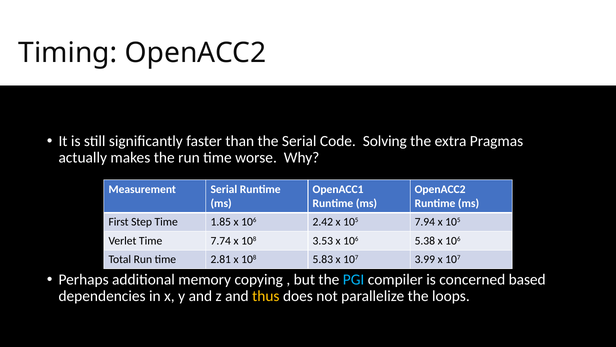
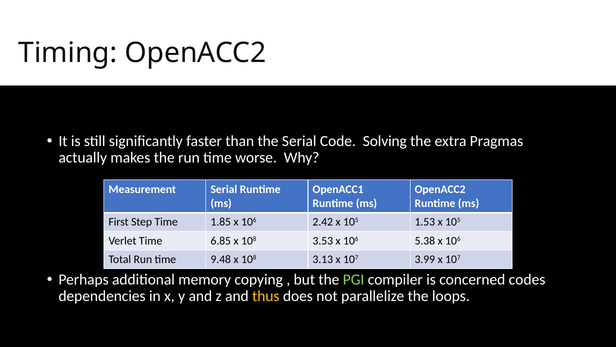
7.94: 7.94 -> 1.53
7.74: 7.74 -> 6.85
2.81: 2.81 -> 9.48
5.83: 5.83 -> 3.13
PGI colour: light blue -> light green
based: based -> codes
